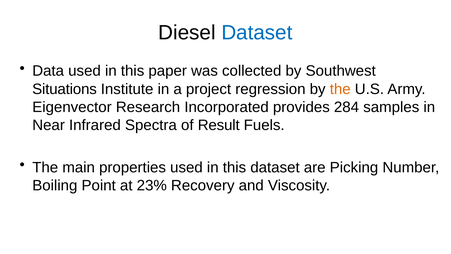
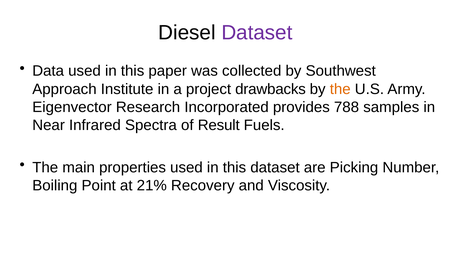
Dataset at (257, 33) colour: blue -> purple
Situations: Situations -> Approach
regression: regression -> drawbacks
284: 284 -> 788
23%: 23% -> 21%
